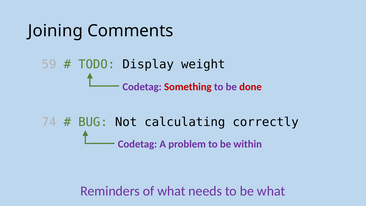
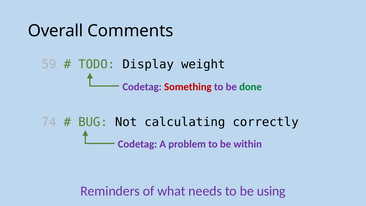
Joining: Joining -> Overall
done colour: red -> green
be what: what -> using
